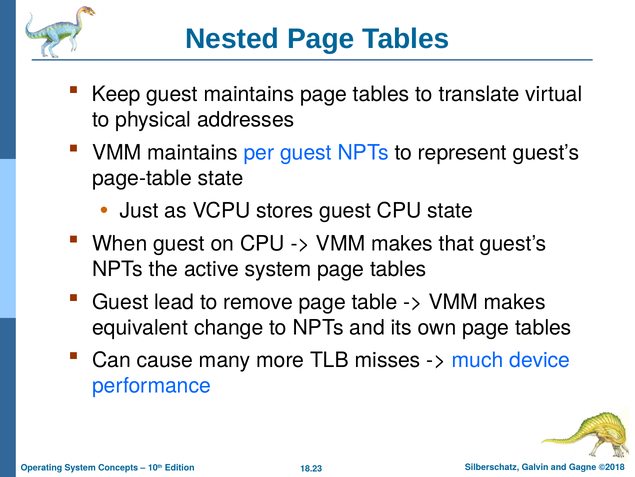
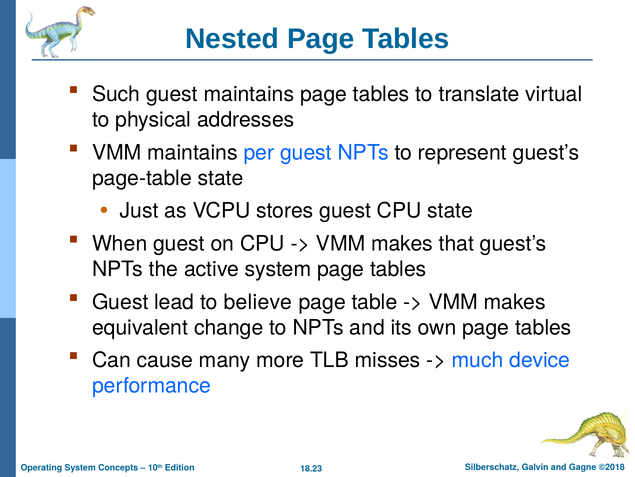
Keep: Keep -> Such
remove: remove -> believe
